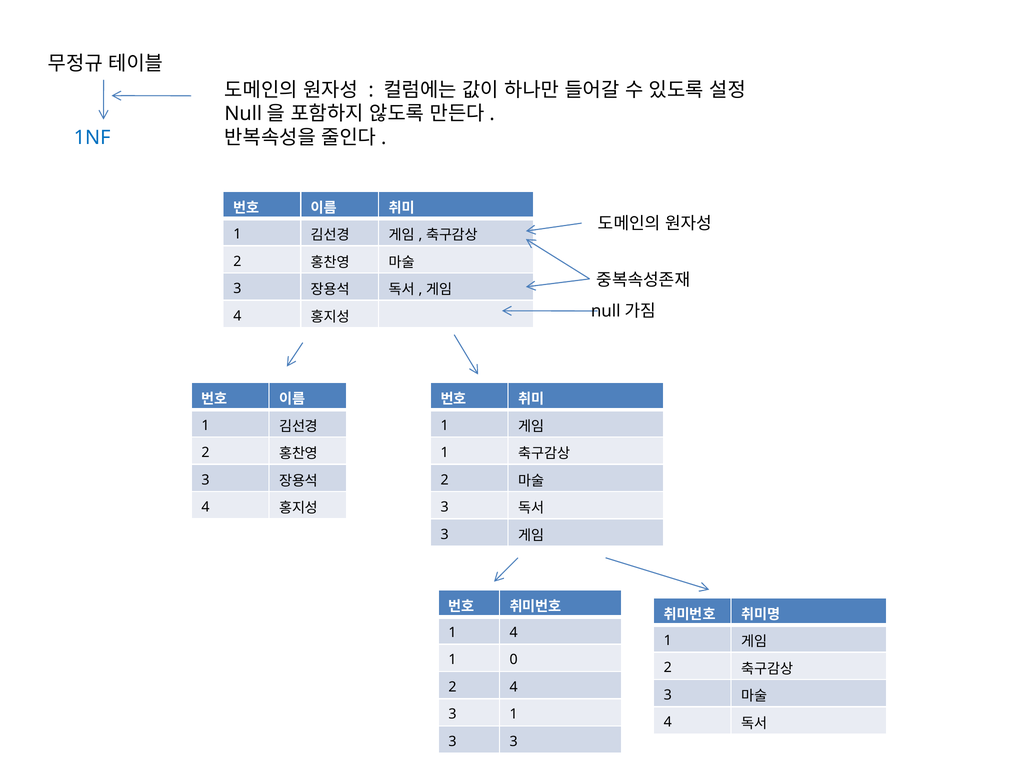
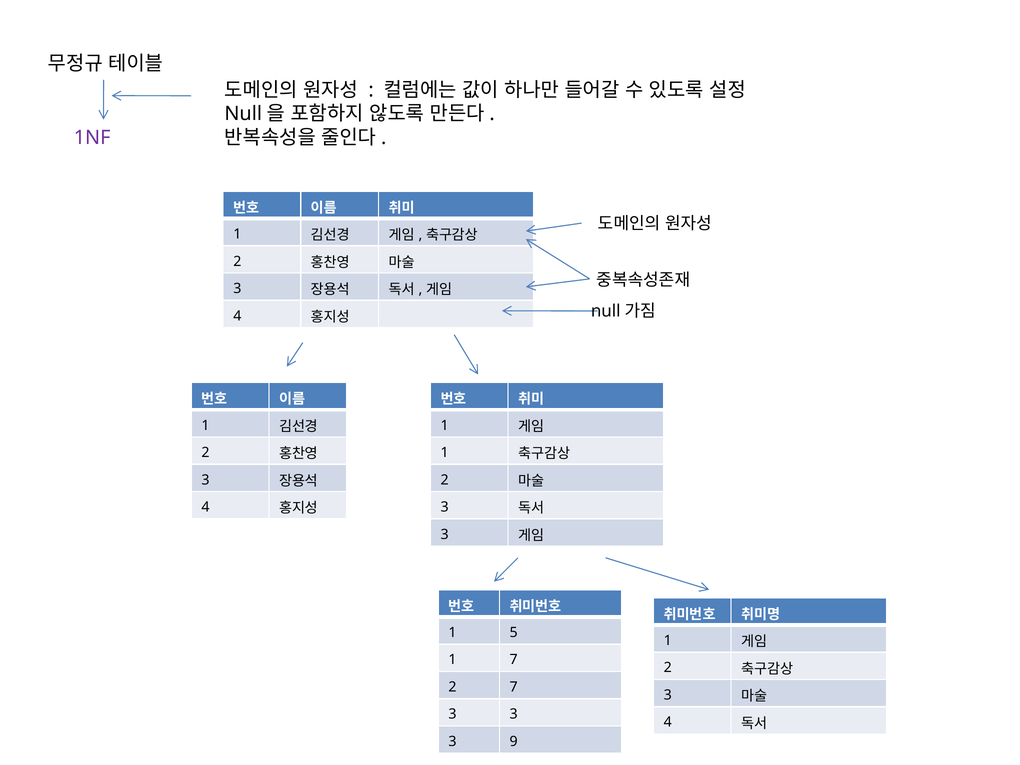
1NF colour: blue -> purple
1 4: 4 -> 5
1 0: 0 -> 7
2 4: 4 -> 7
1 at (514, 714): 1 -> 3
3 3: 3 -> 9
